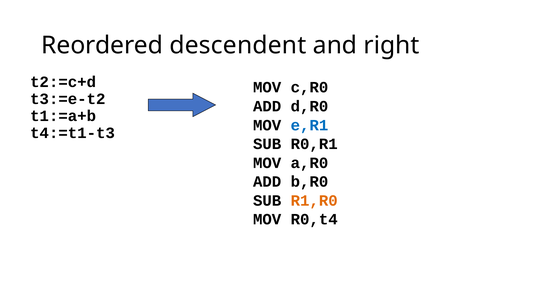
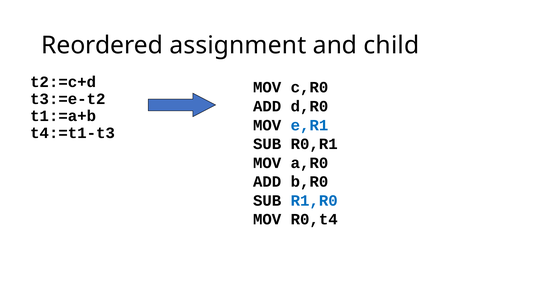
descendent: descendent -> assignment
right: right -> child
R1,R0 colour: orange -> blue
